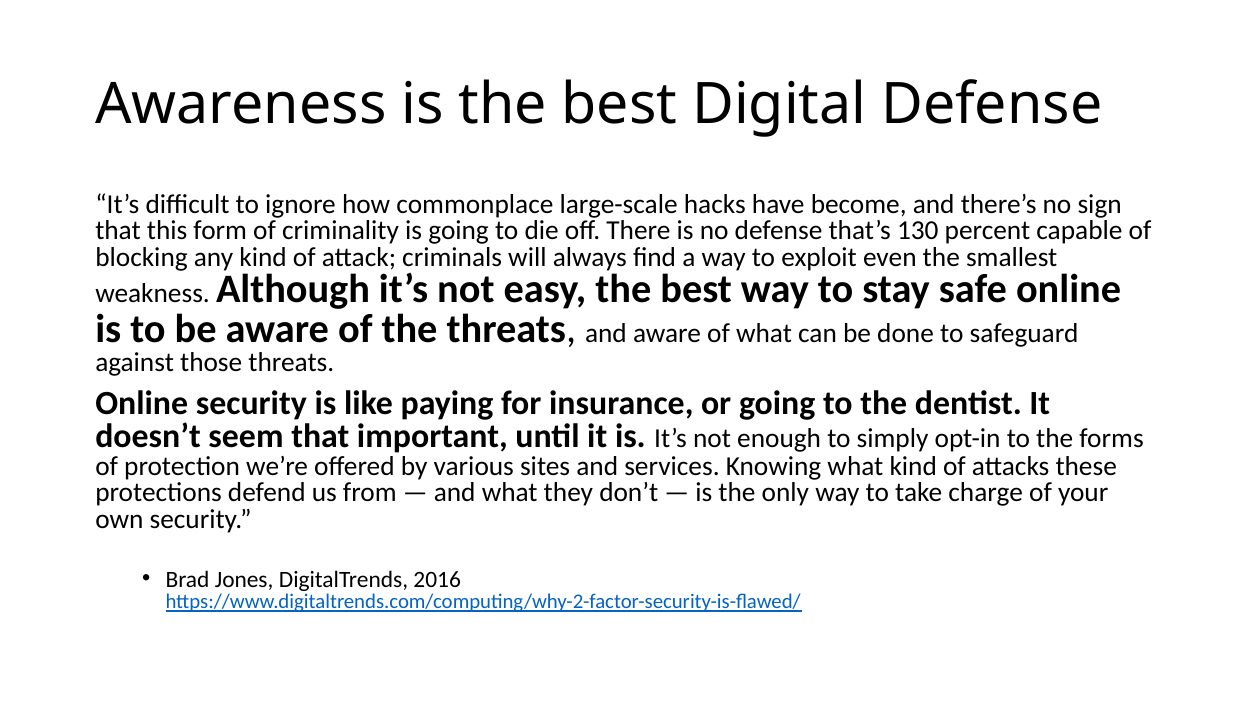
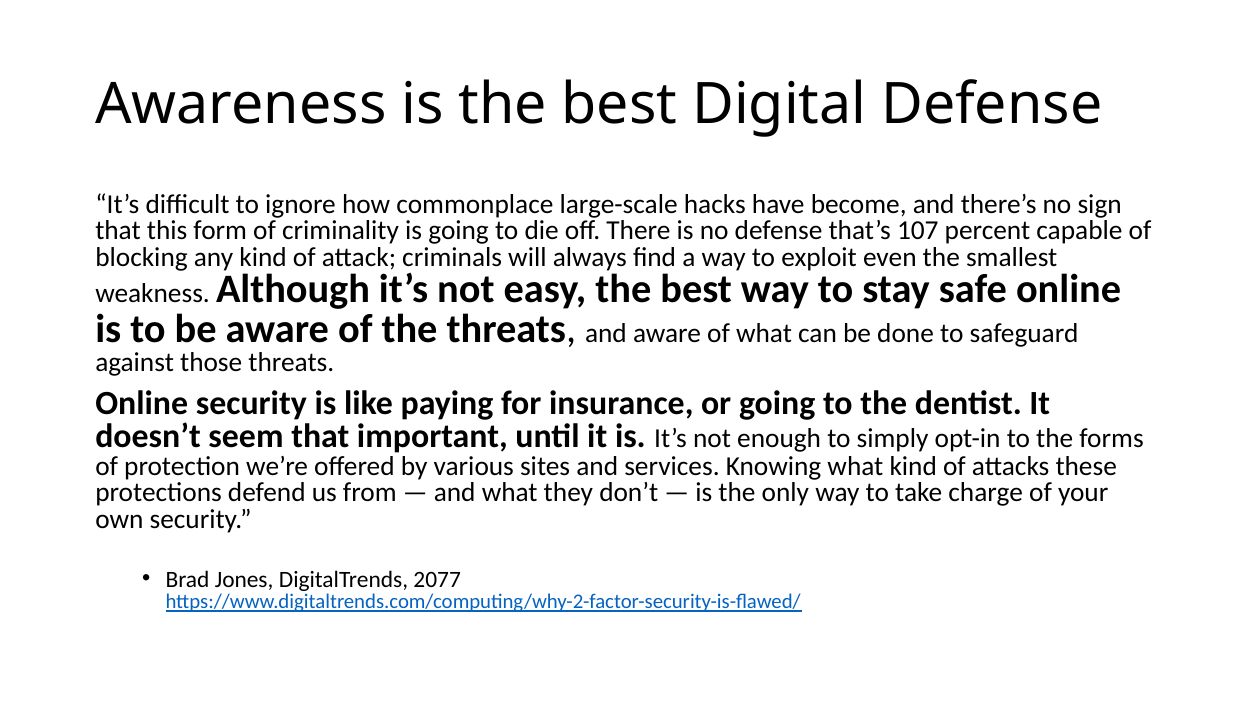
130: 130 -> 107
2016: 2016 -> 2077
